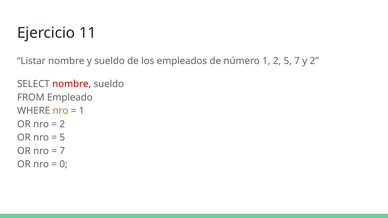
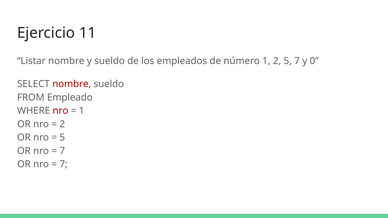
y 2: 2 -> 0
nro at (60, 111) colour: orange -> red
0 at (64, 164): 0 -> 7
